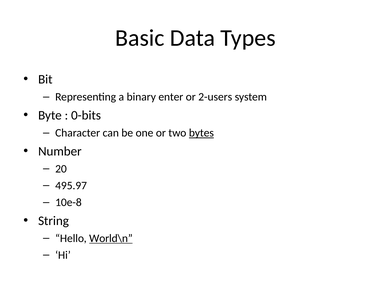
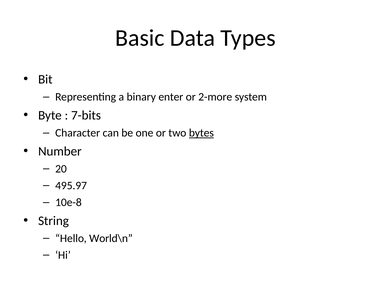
2-users: 2-users -> 2-more
0-bits: 0-bits -> 7-bits
World\n underline: present -> none
